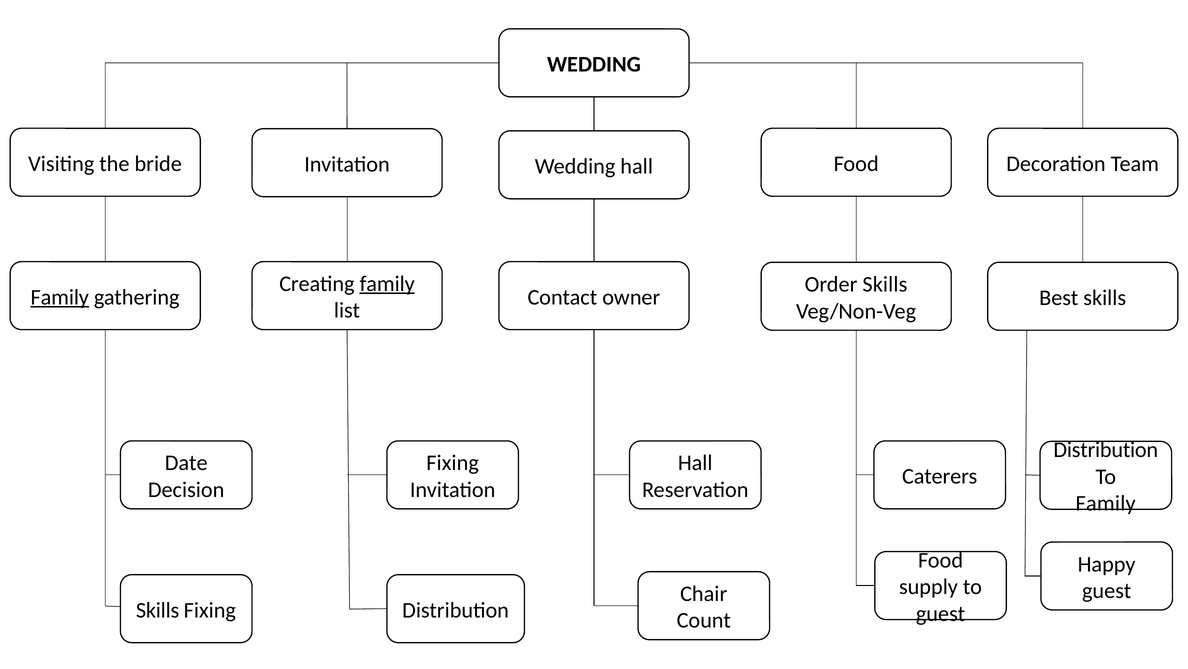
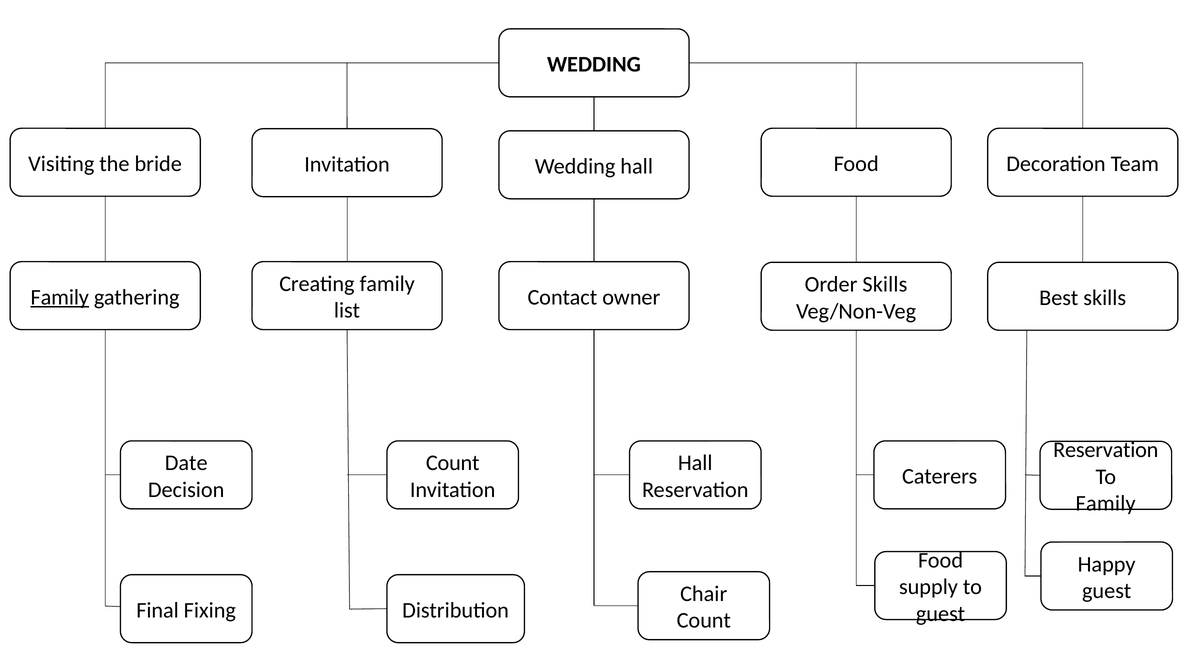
family at (387, 283) underline: present -> none
Distribution at (1106, 450): Distribution -> Reservation
Fixing at (453, 463): Fixing -> Count
Skills at (158, 610): Skills -> Final
